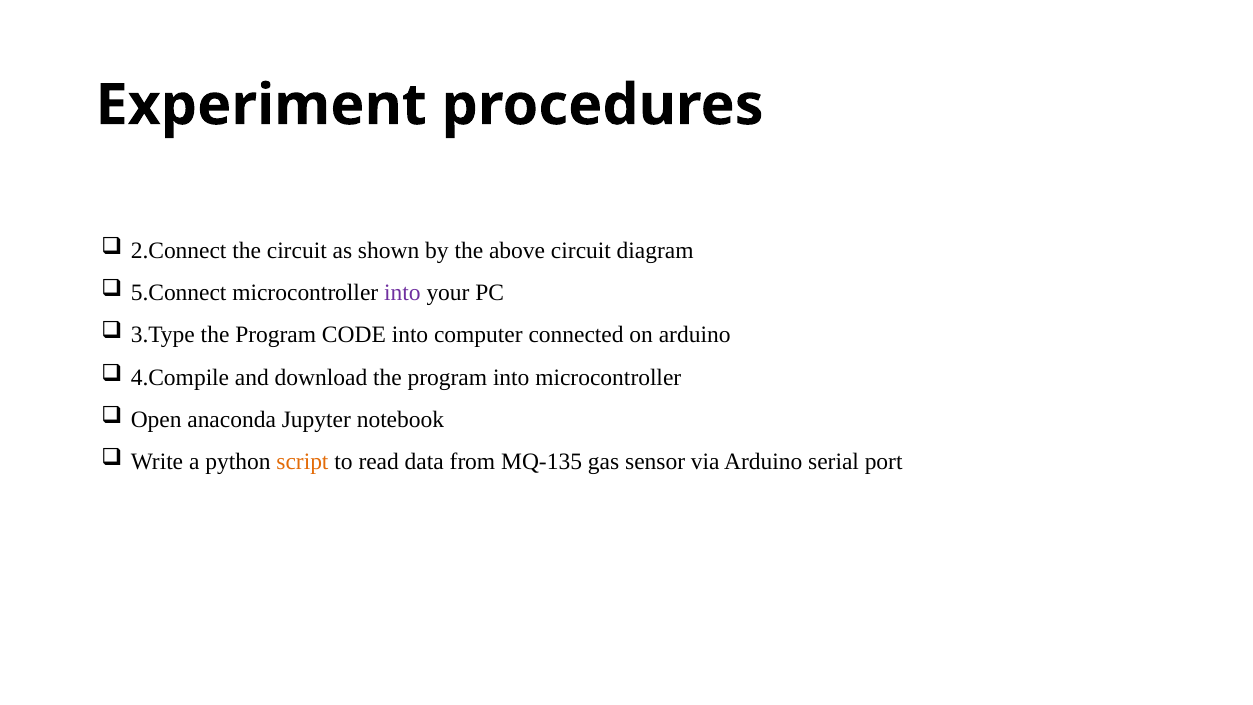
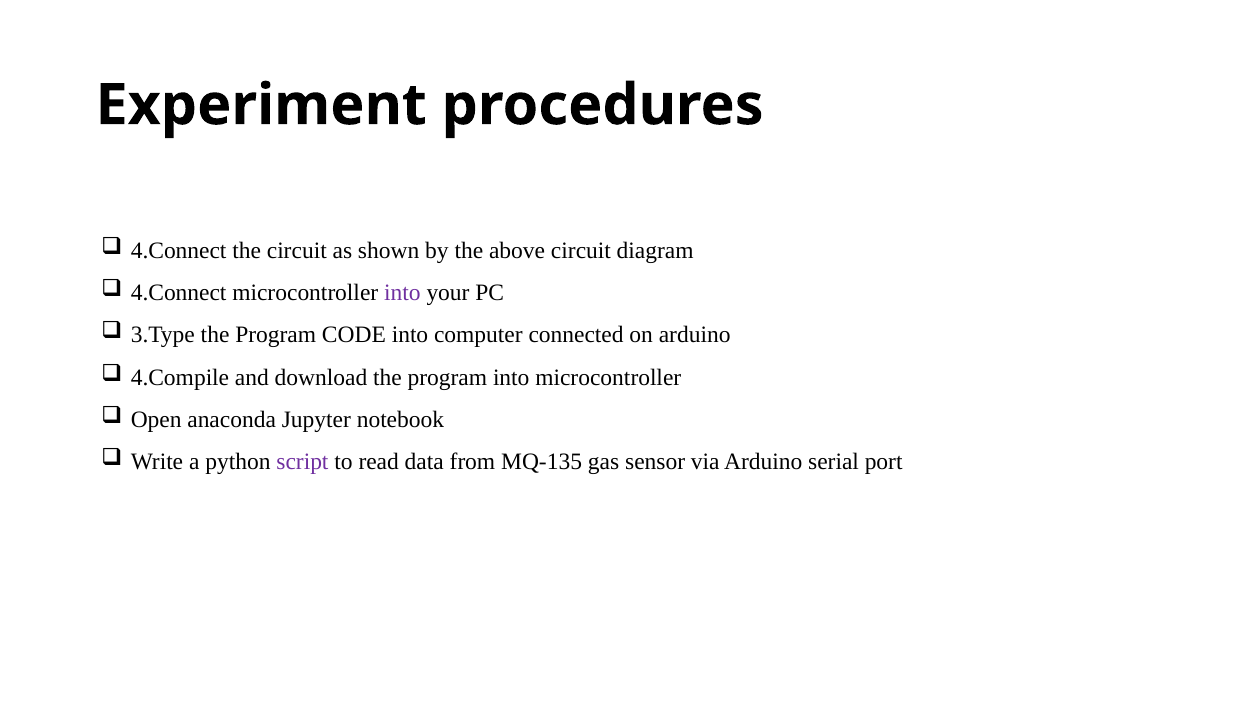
2.Connect at (179, 250): 2.Connect -> 4.Connect
5.Connect at (179, 293): 5.Connect -> 4.Connect
script colour: orange -> purple
